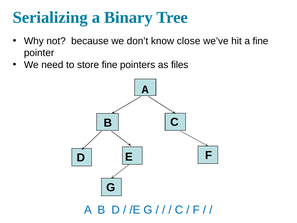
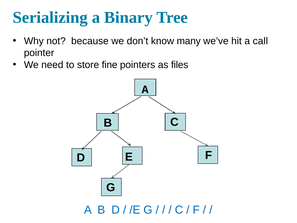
close: close -> many
a fine: fine -> call
